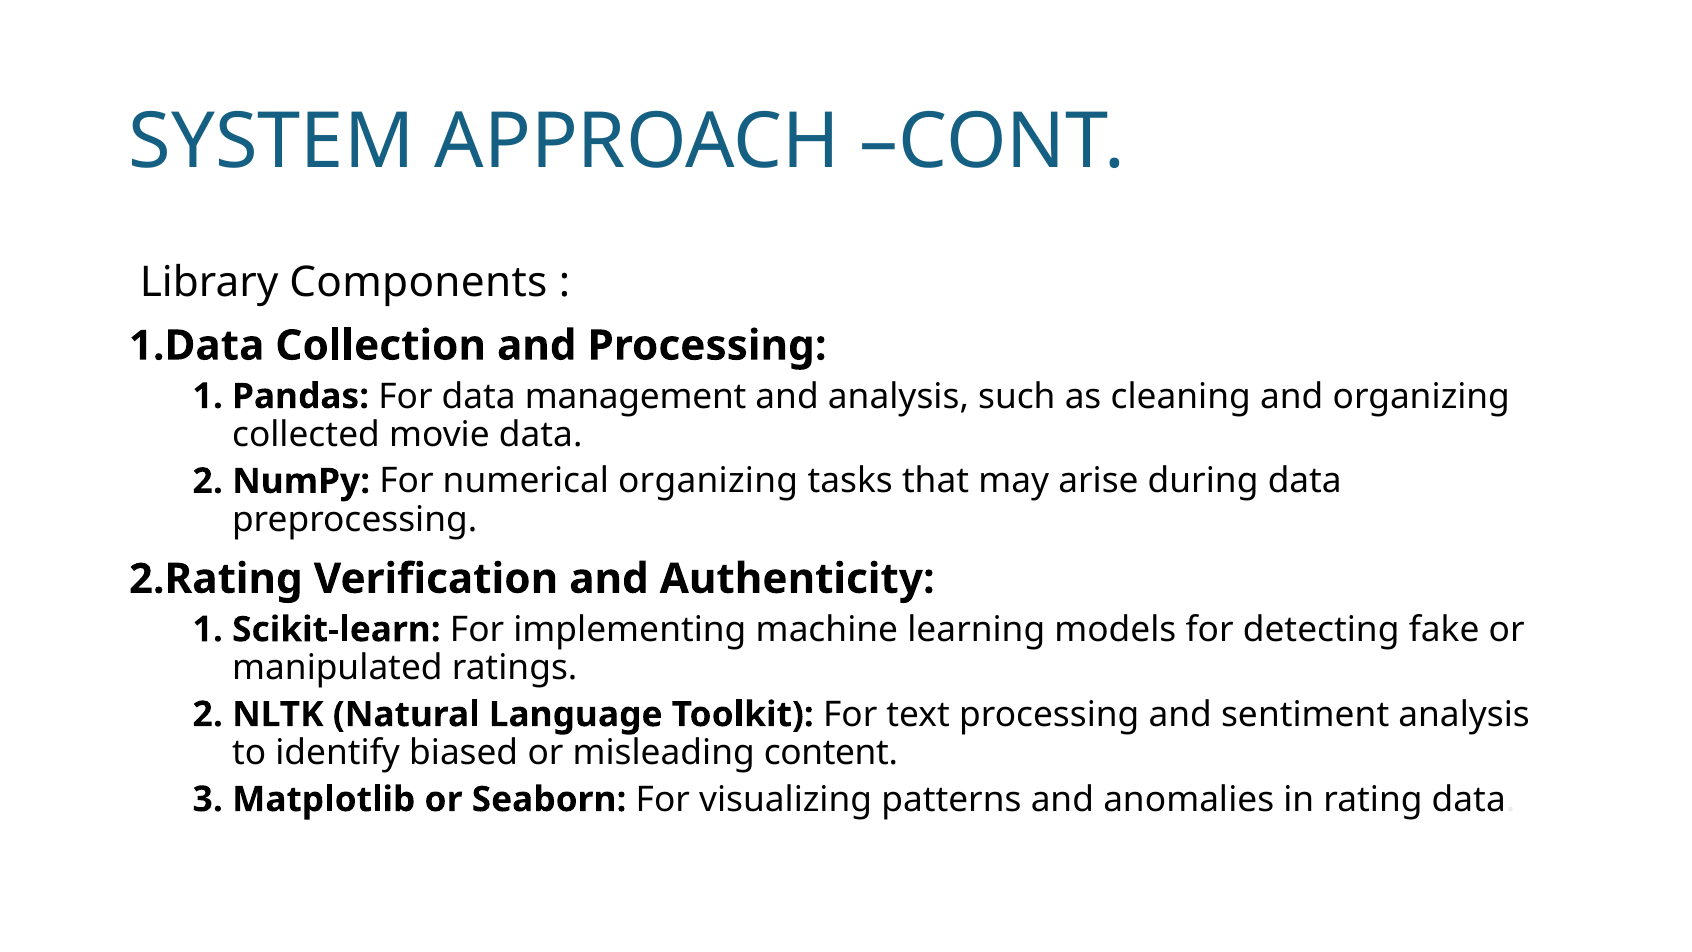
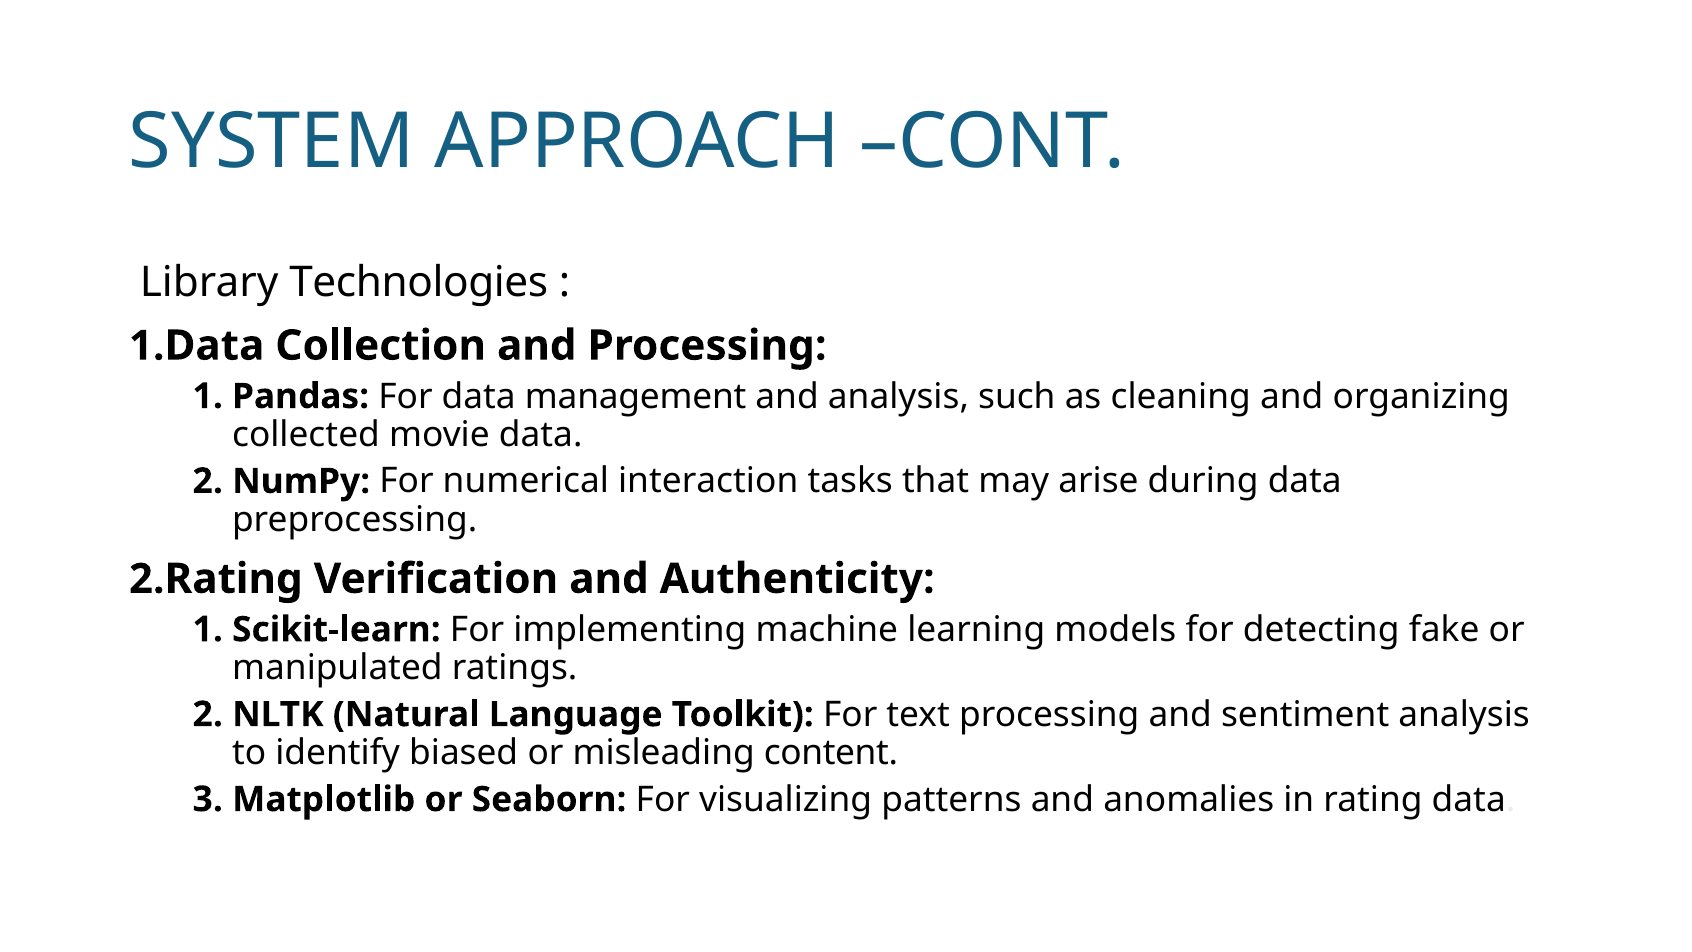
Components: Components -> Technologies
numerical organizing: organizing -> interaction
